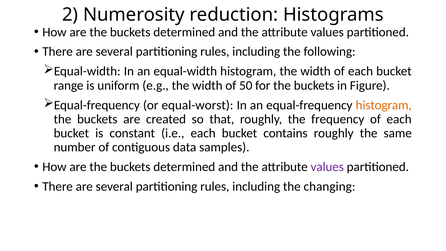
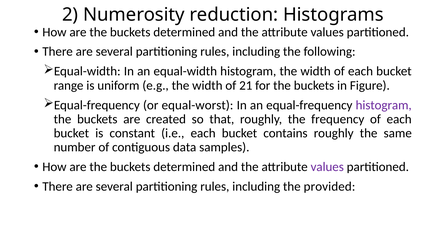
50: 50 -> 21
histogram at (384, 105) colour: orange -> purple
changing: changing -> provided
